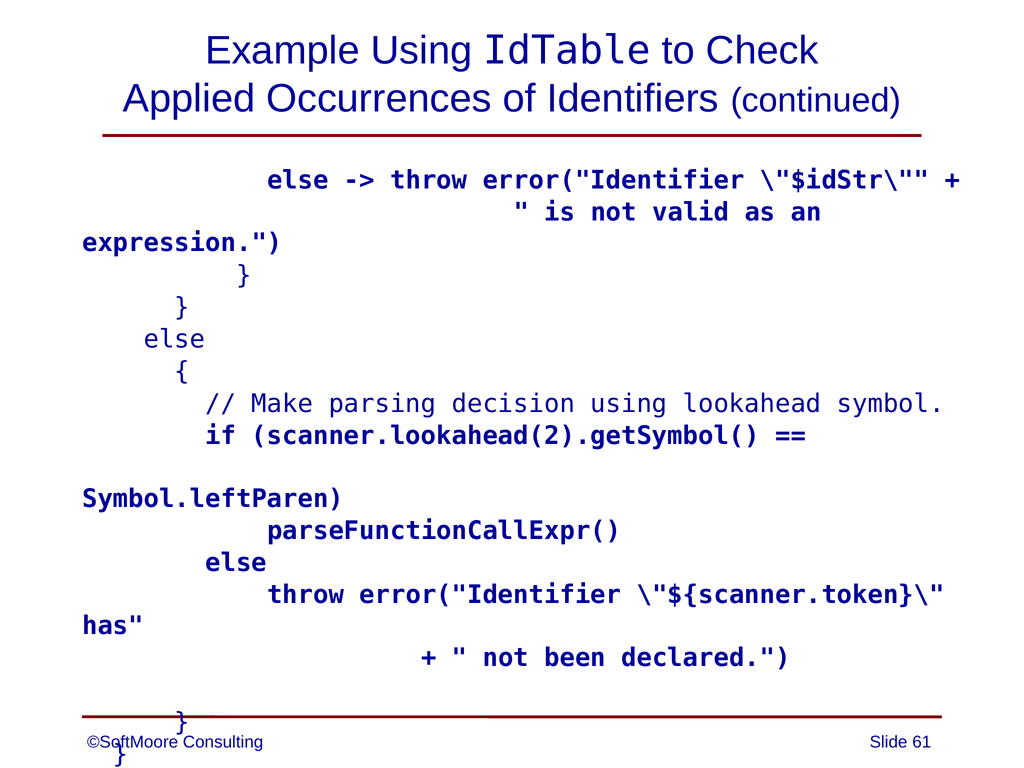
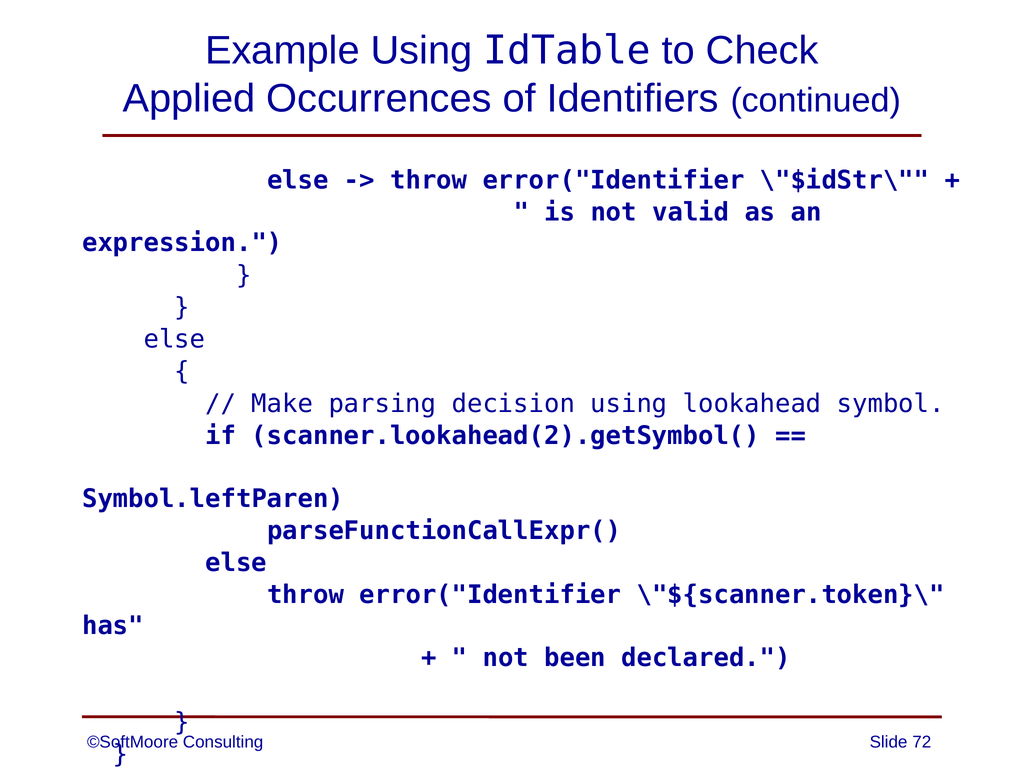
61: 61 -> 72
